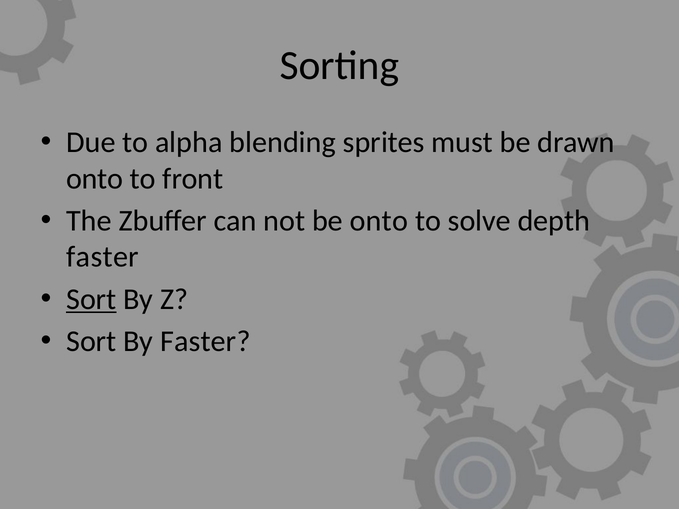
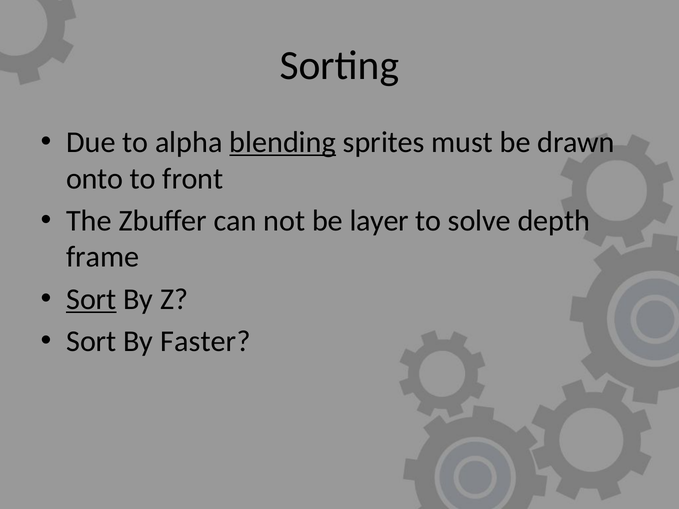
blending underline: none -> present
be onto: onto -> layer
faster at (103, 257): faster -> frame
